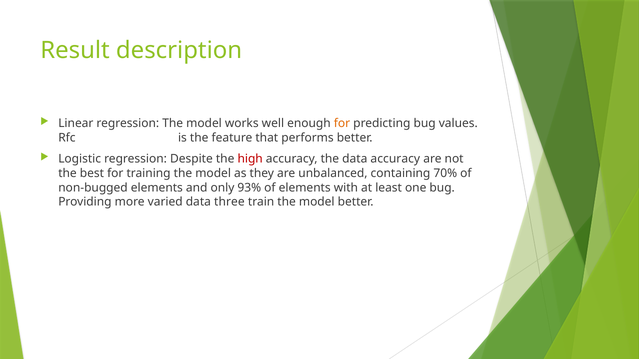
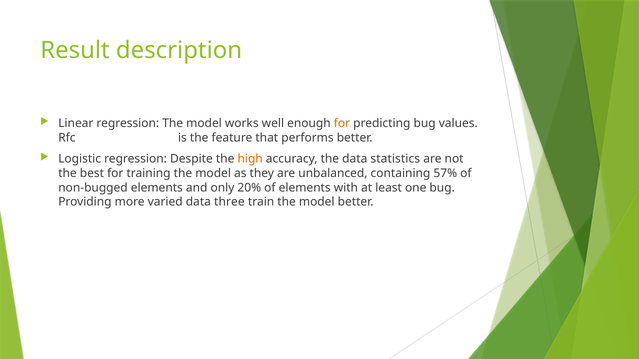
high colour: red -> orange
data accuracy: accuracy -> statistics
70%: 70% -> 57%
93%: 93% -> 20%
